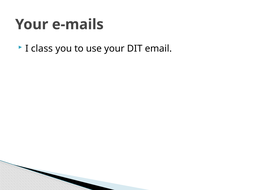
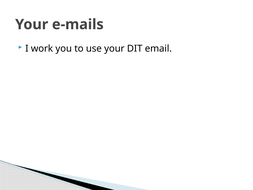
class: class -> work
